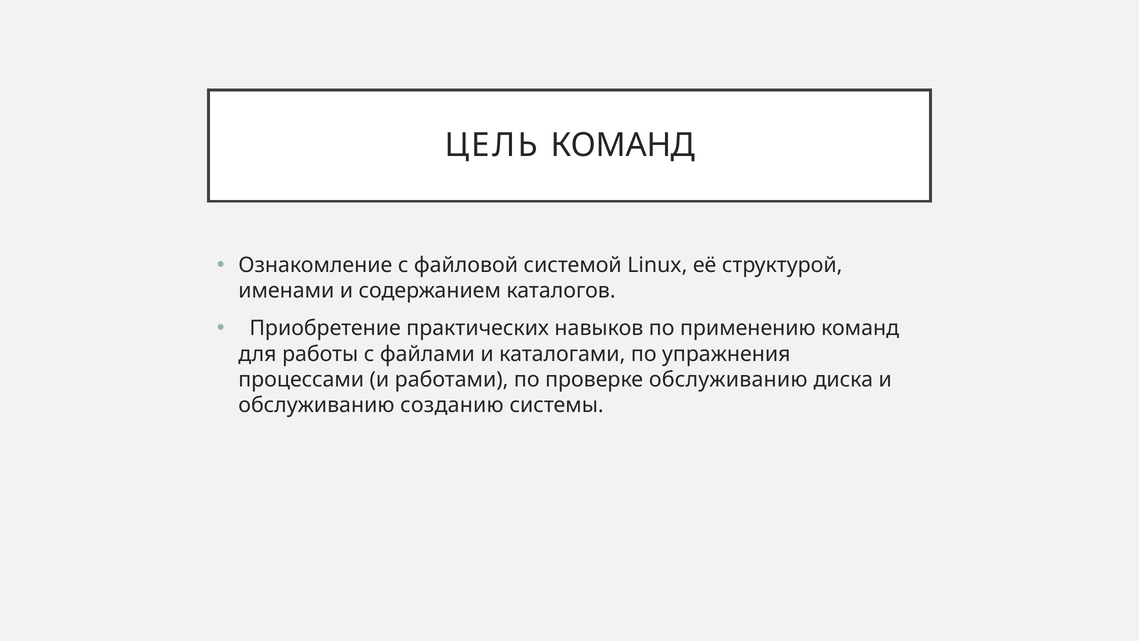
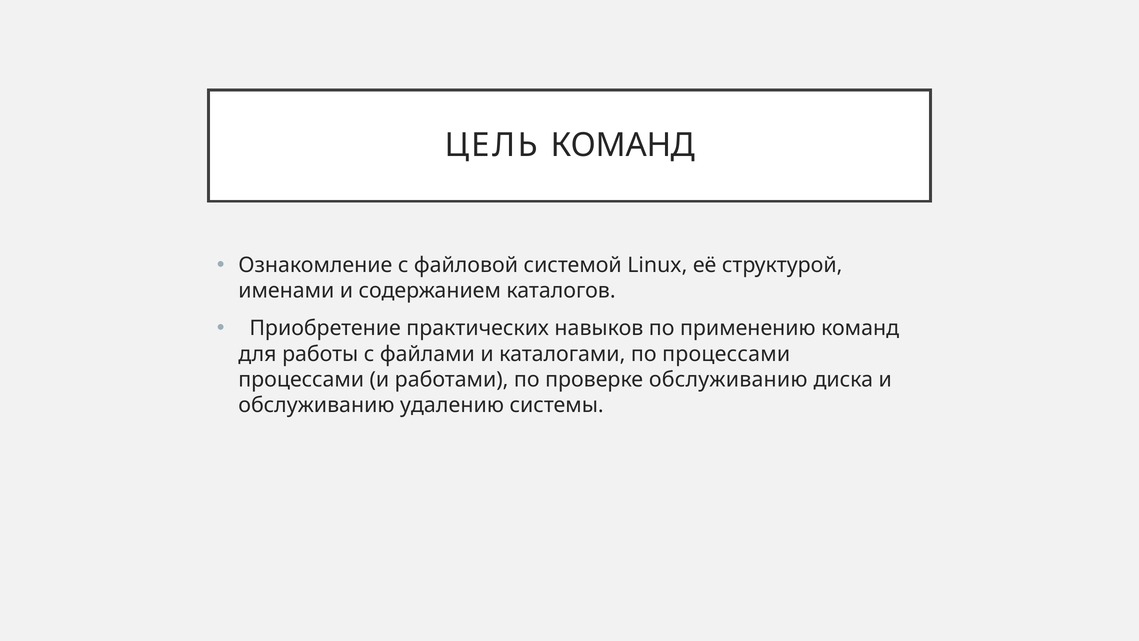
по упражнения: упражнения -> процессами
созданию: созданию -> удалению
